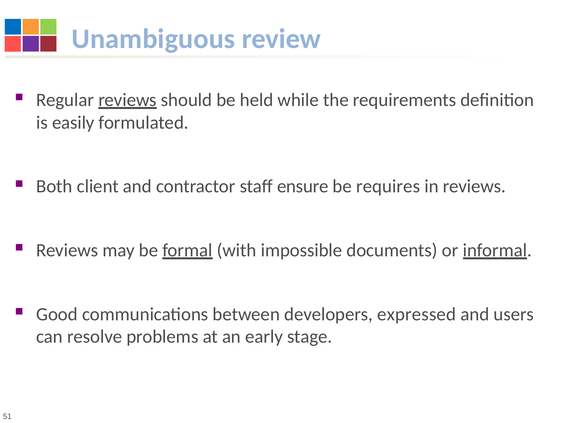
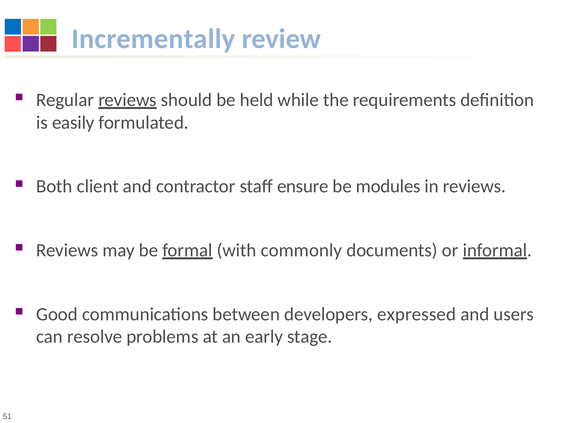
Unambiguous: Unambiguous -> Incrementally
requires: requires -> modules
impossible: impossible -> commonly
